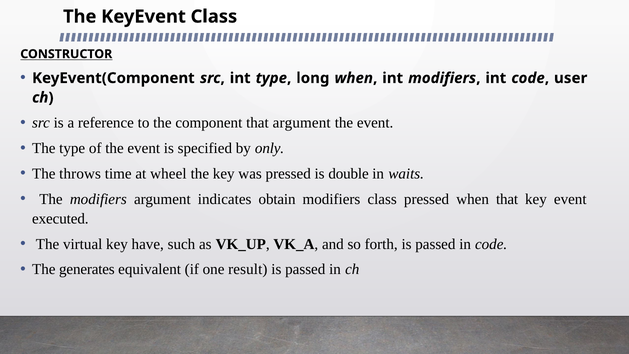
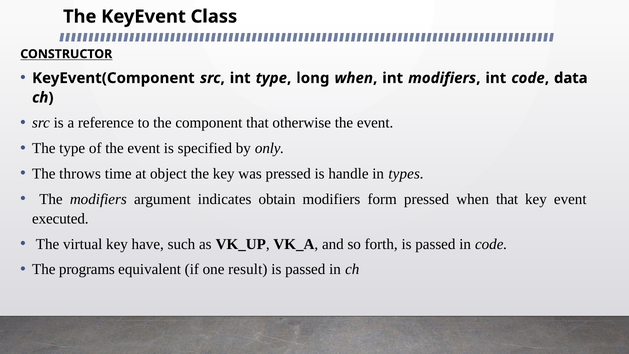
user: user -> data
that argument: argument -> otherwise
wheel: wheel -> object
double: double -> handle
waits: waits -> types
modifiers class: class -> form
generates: generates -> programs
